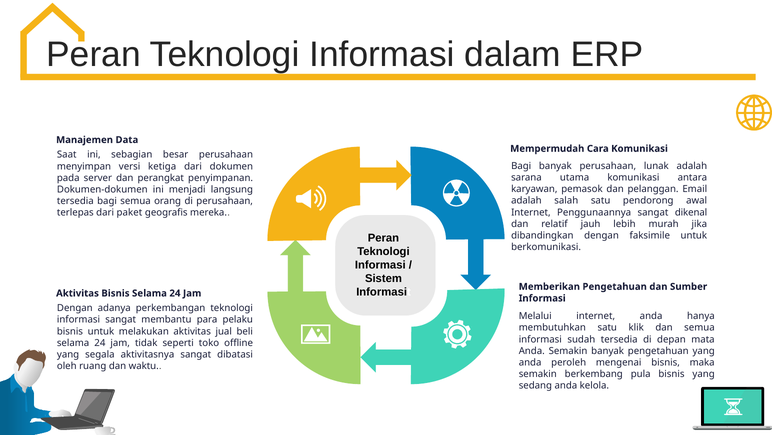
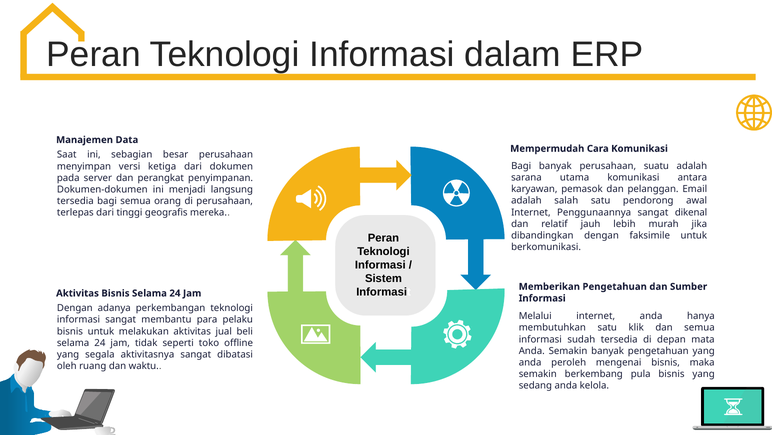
lunak: lunak -> suatu
paket: paket -> tinggi
